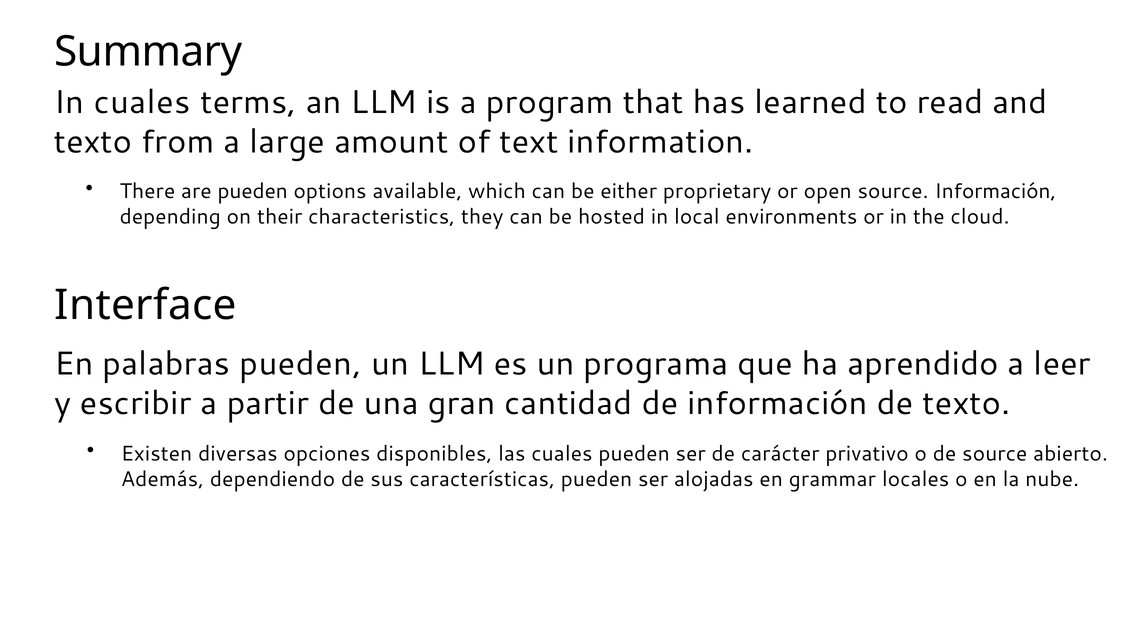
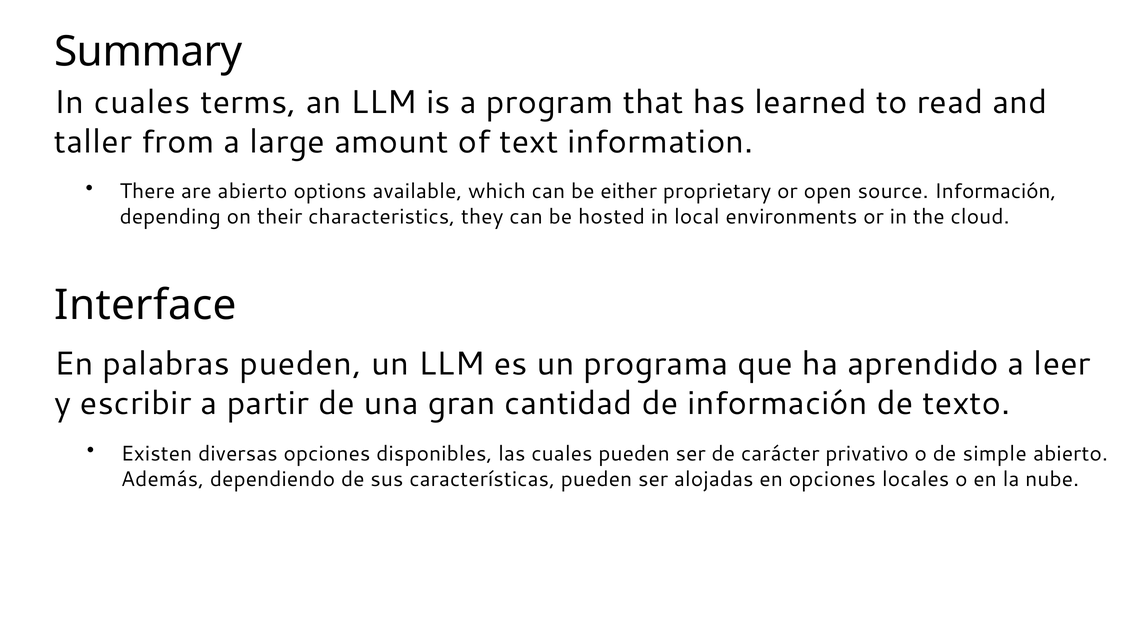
texto at (93, 142): texto -> taller
are pueden: pueden -> abierto
de source: source -> simple
en grammar: grammar -> opciones
